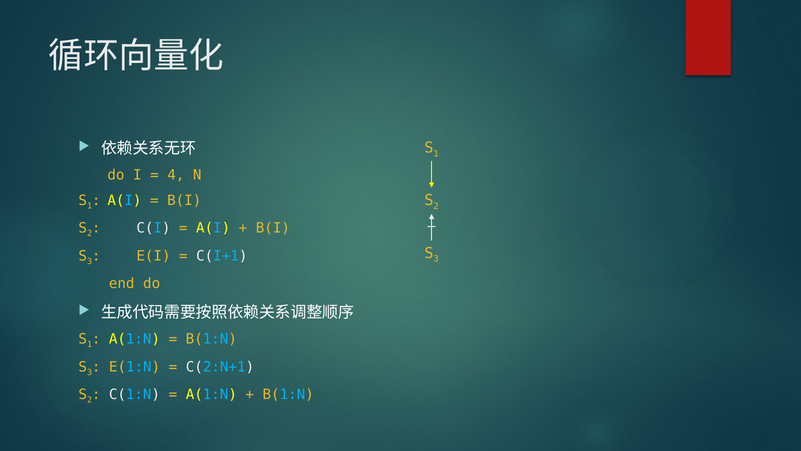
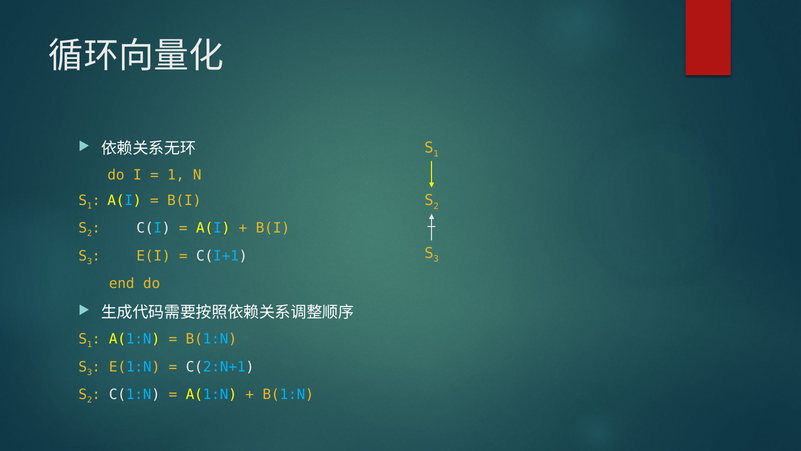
4 at (176, 175): 4 -> 1
